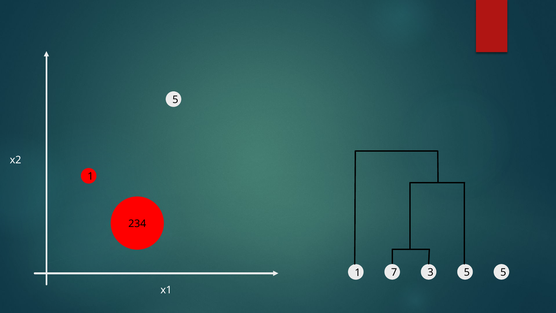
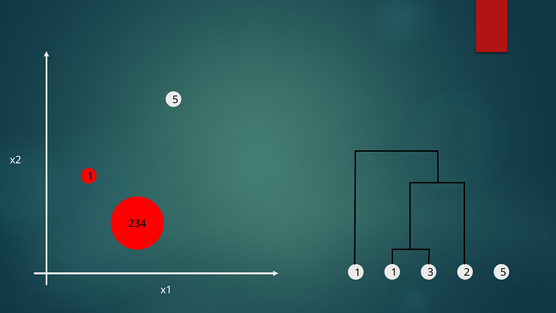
1 7: 7 -> 1
3 5: 5 -> 2
